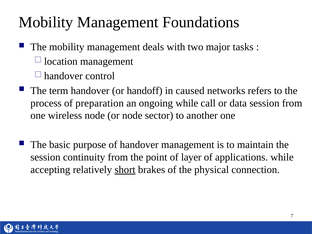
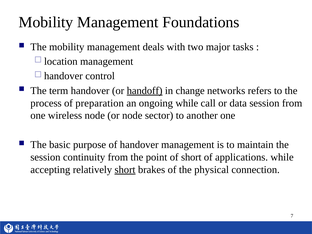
handoff underline: none -> present
caused: caused -> change
of layer: layer -> short
